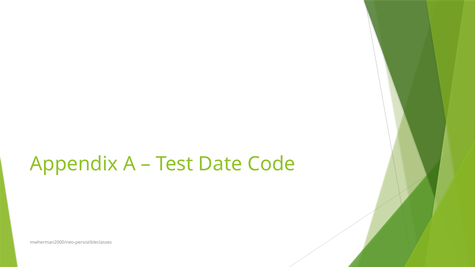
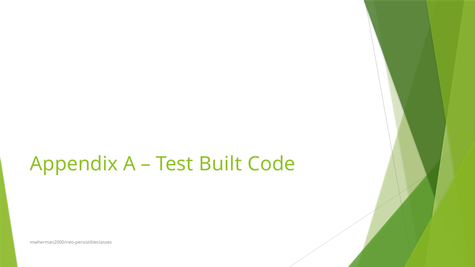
Date: Date -> Built
